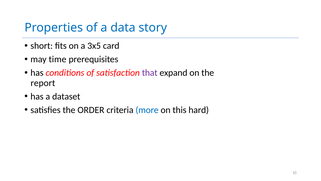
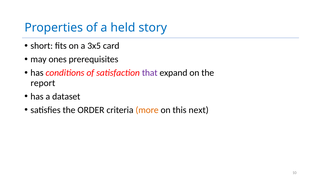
data: data -> held
time: time -> ones
more colour: blue -> orange
hard: hard -> next
